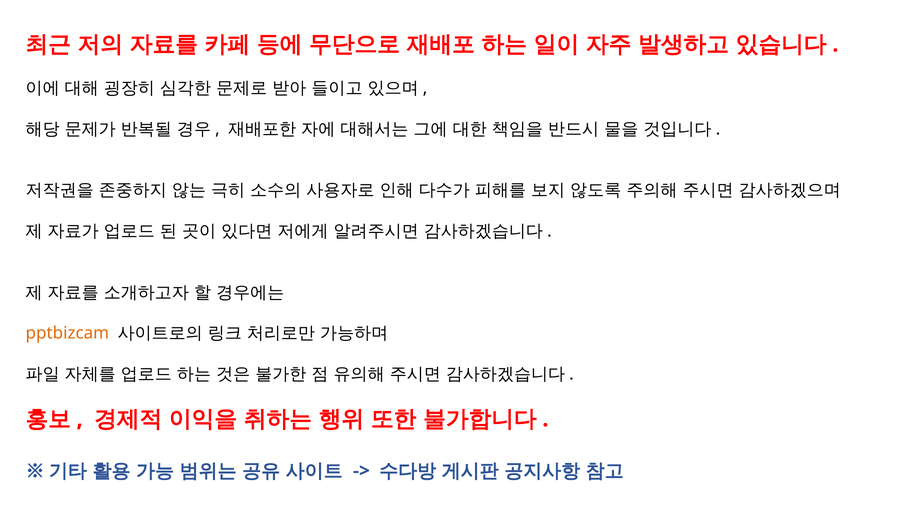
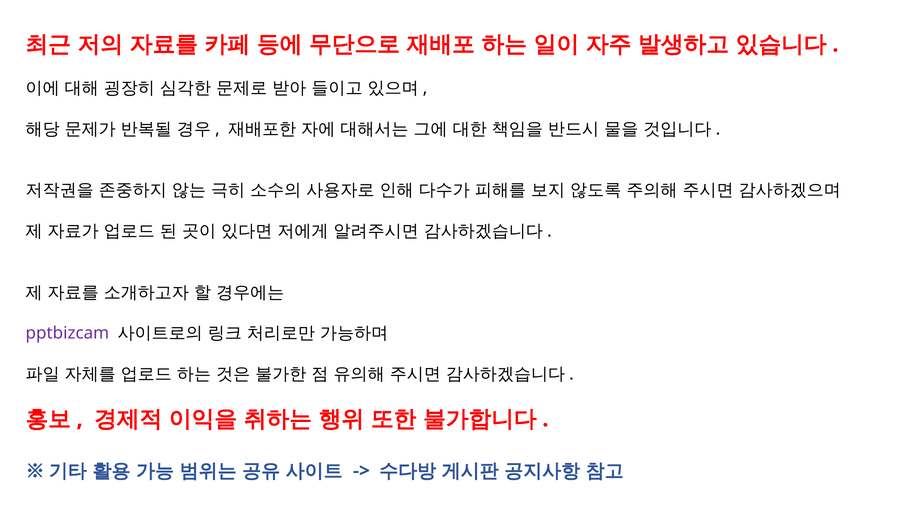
pptbizcam colour: orange -> purple
